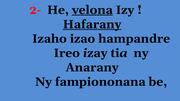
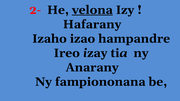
Hafarany underline: present -> none
